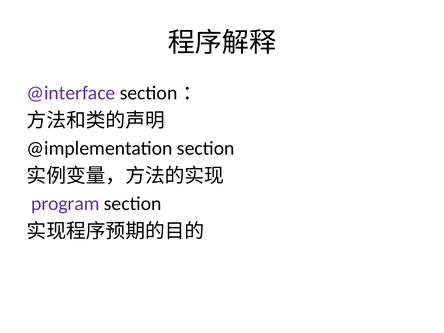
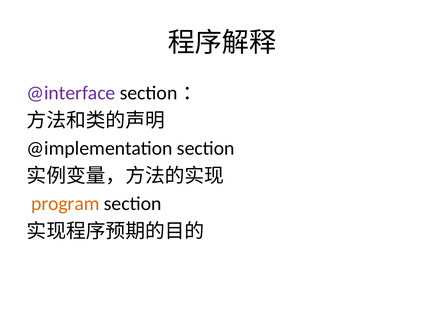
program colour: purple -> orange
